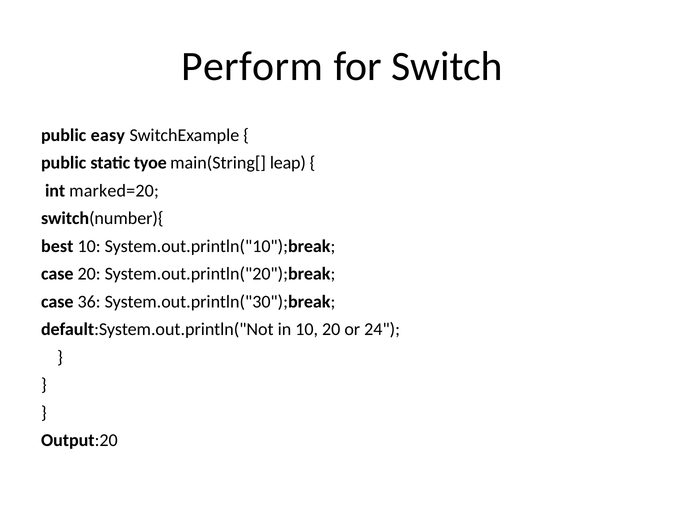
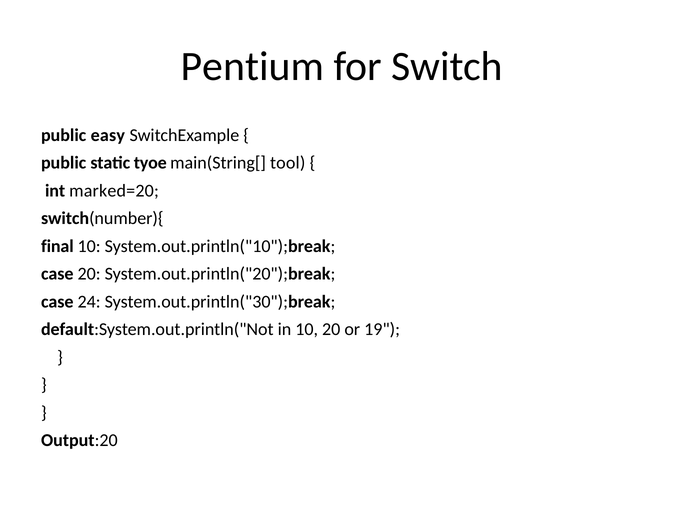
Perform: Perform -> Pentium
leap: leap -> tool
best: best -> final
36: 36 -> 24
24: 24 -> 19
